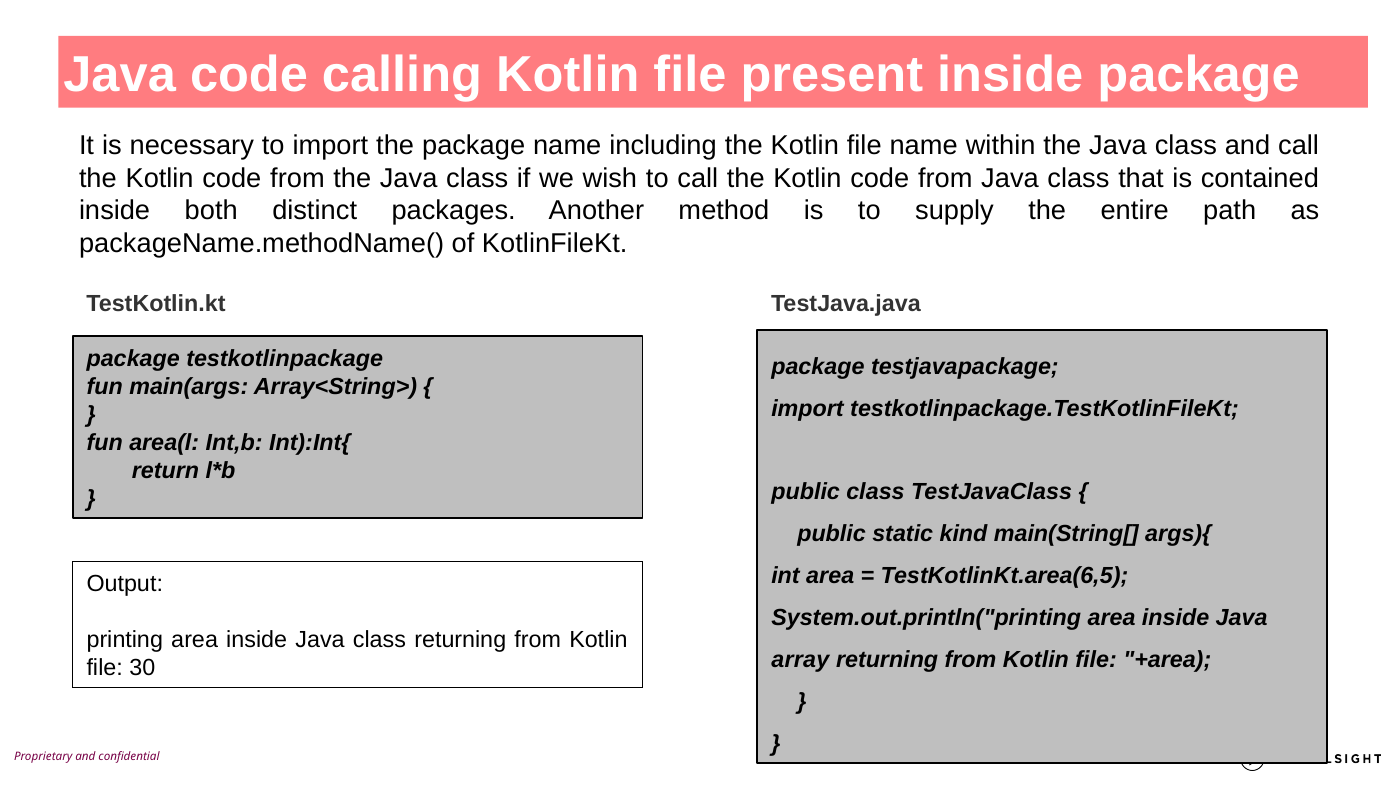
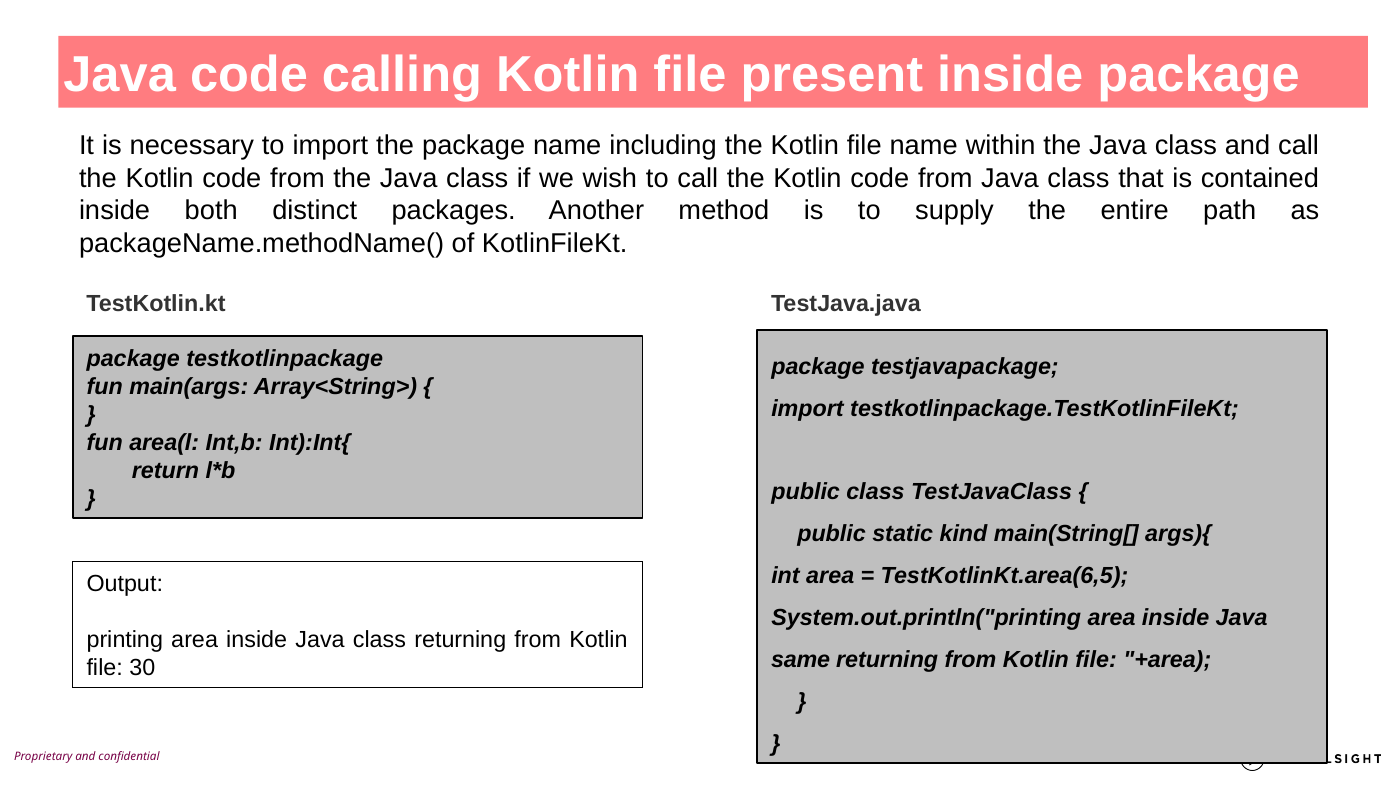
array: array -> same
